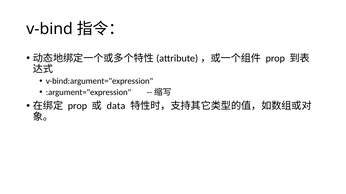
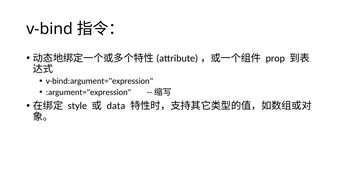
prop at (77, 106): prop -> style
